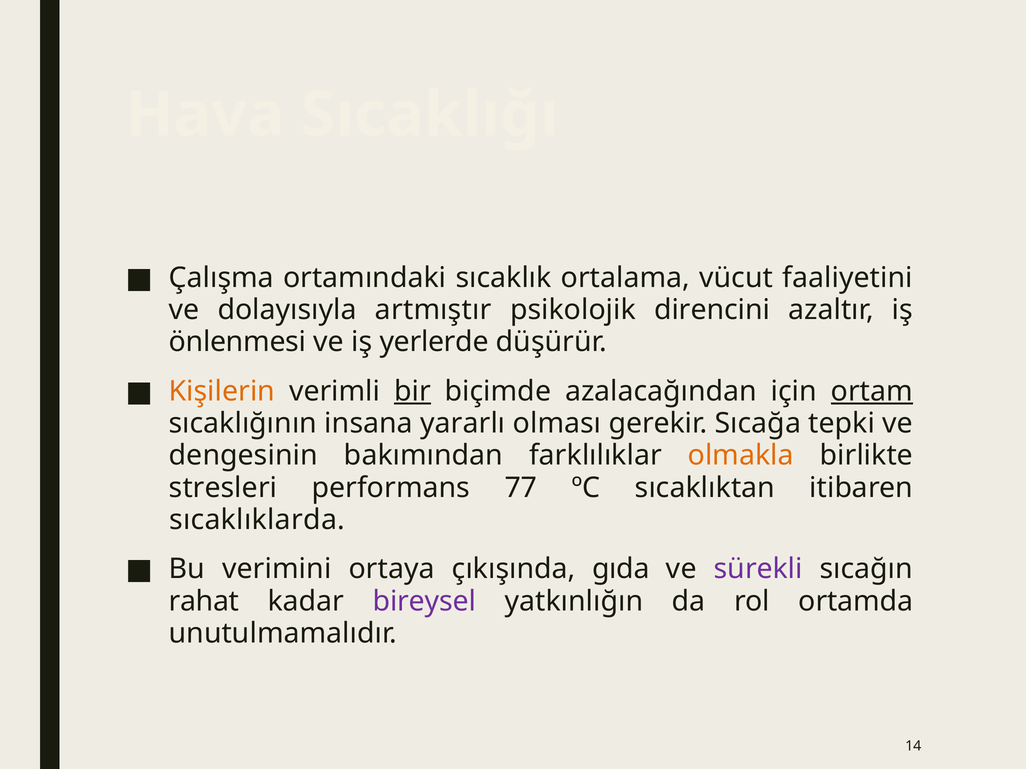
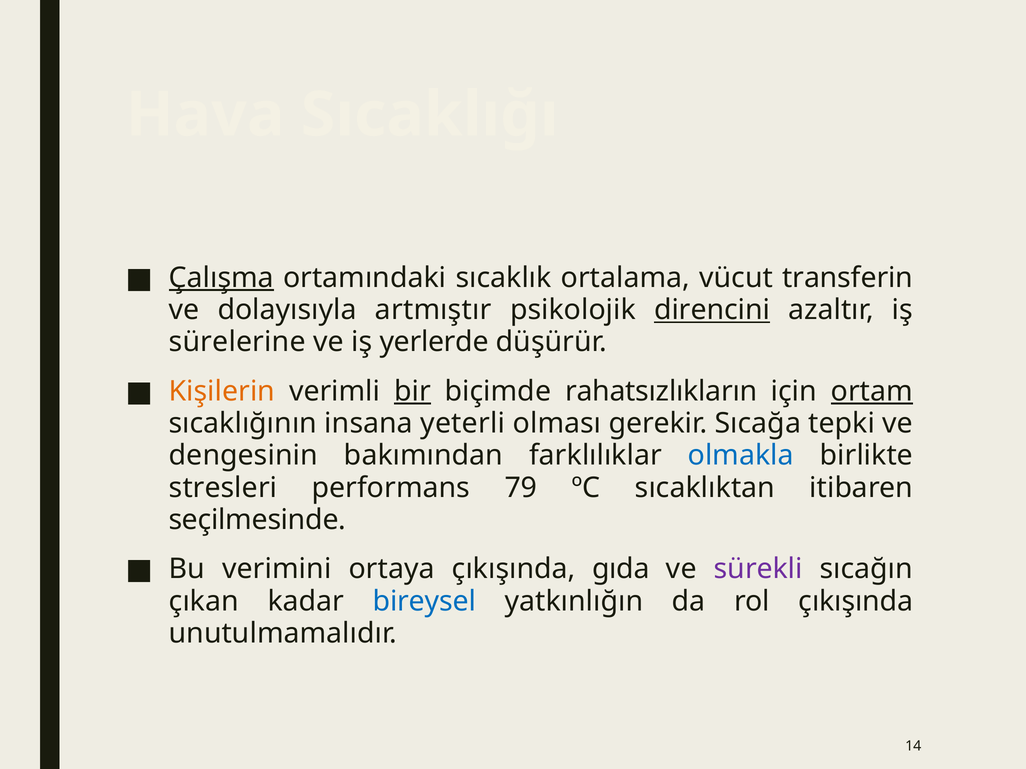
Çalışma underline: none -> present
faaliyetini: faaliyetini -> transferin
direncini underline: none -> present
önlenmesi: önlenmesi -> sürelerine
azalacağından: azalacağından -> rahatsızlıkların
yararlı: yararlı -> yeterli
olmakla colour: orange -> blue
77: 77 -> 79
sıcaklıklarda: sıcaklıklarda -> seçilmesinde
rahat: rahat -> çıkan
bireysel colour: purple -> blue
rol ortamda: ortamda -> çıkışında
